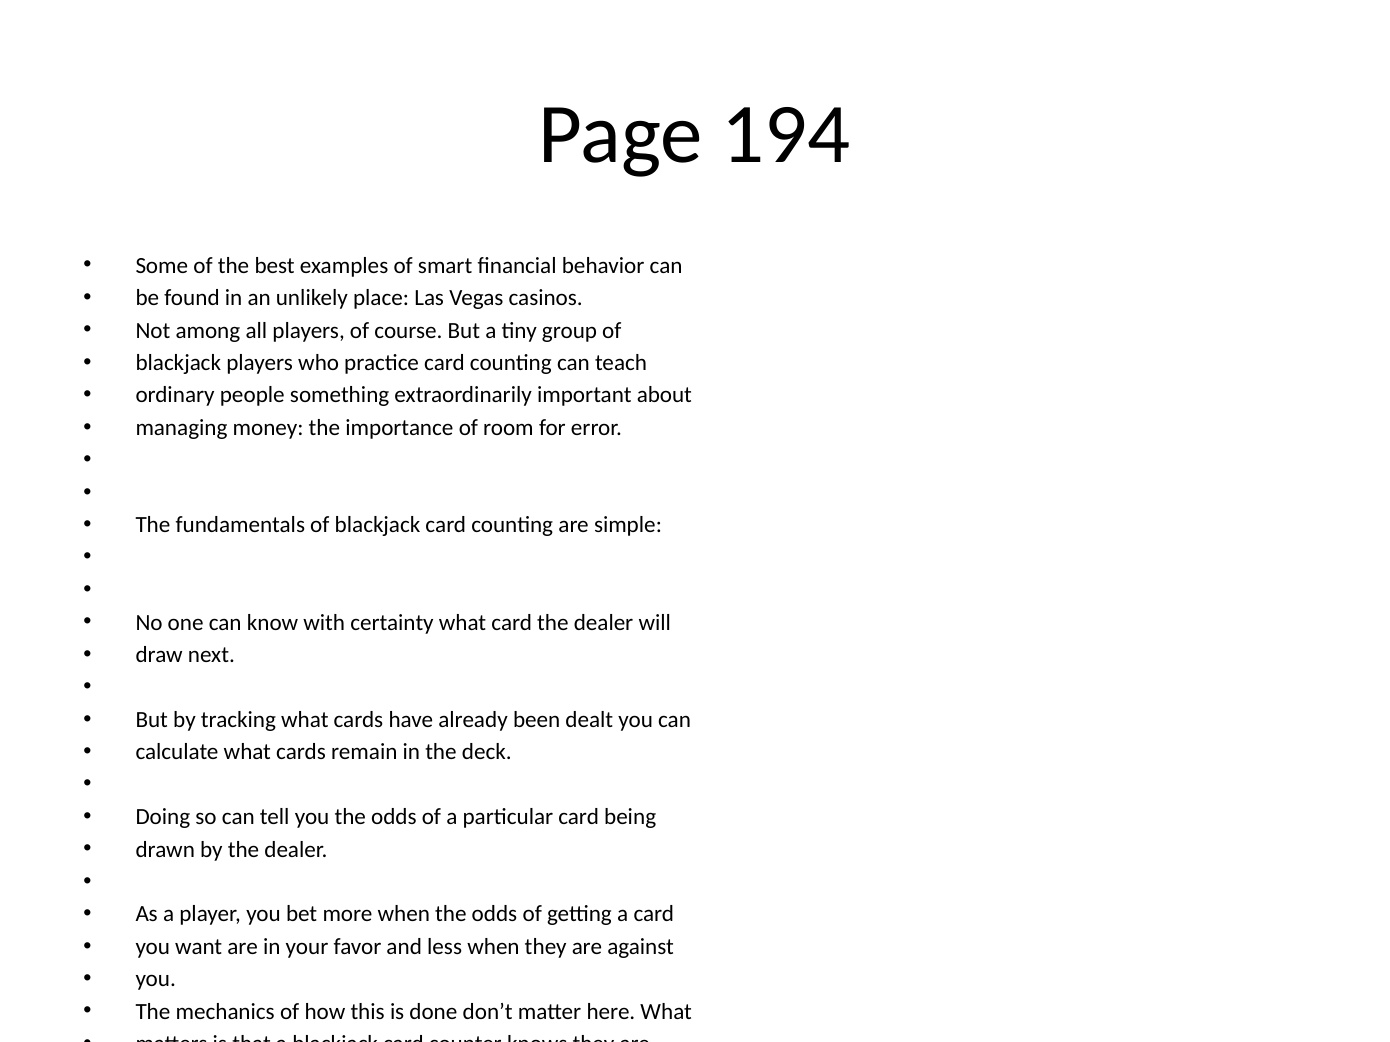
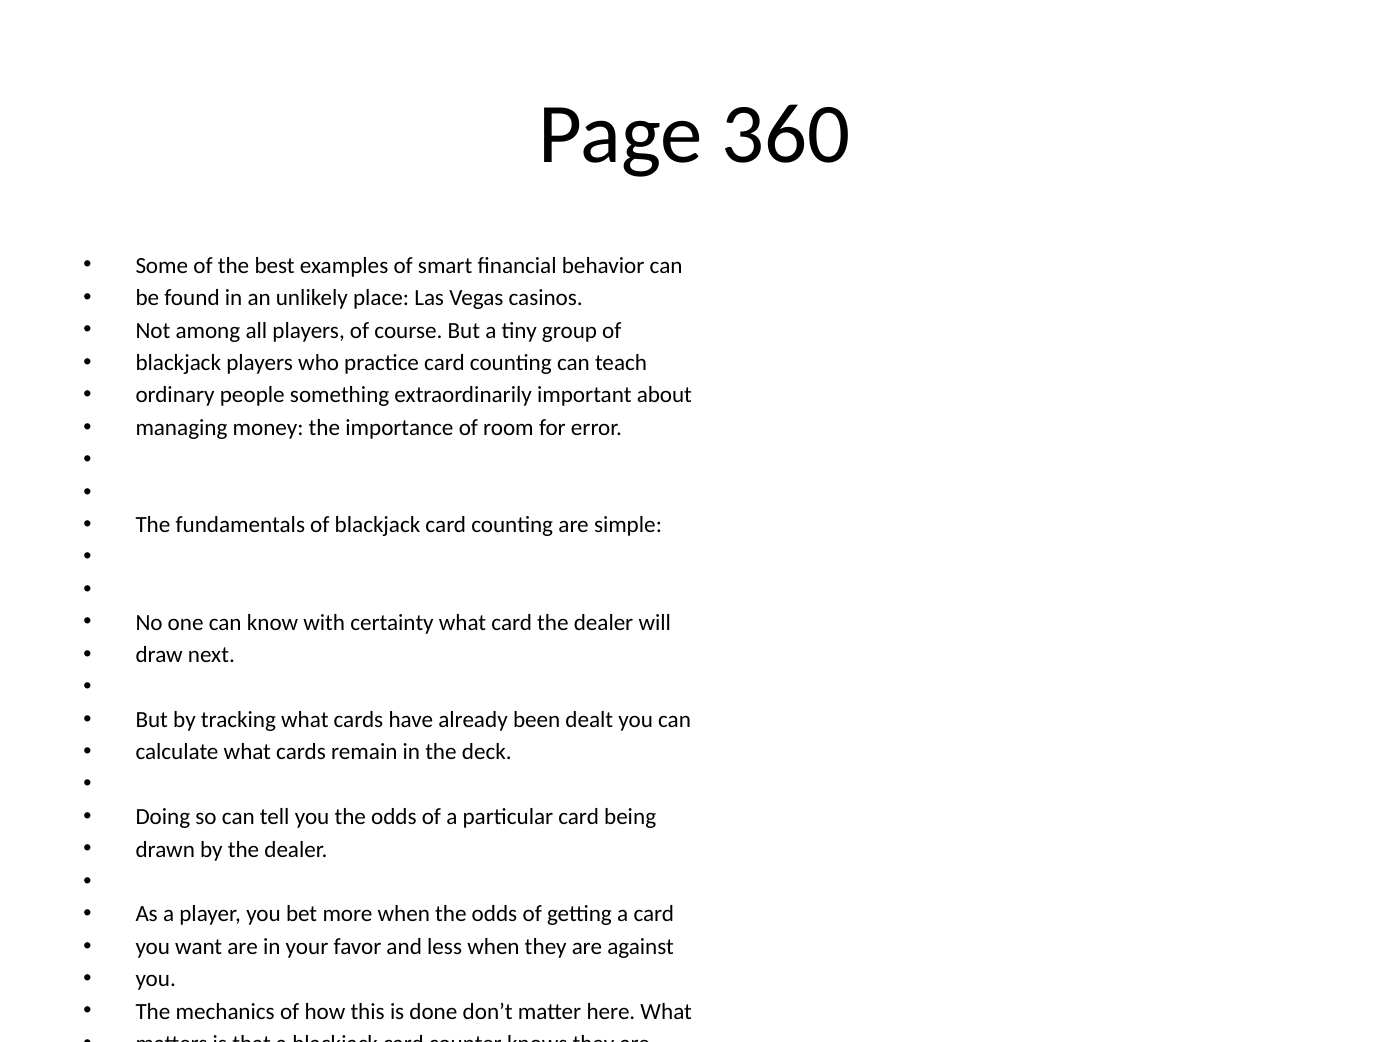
194: 194 -> 360
